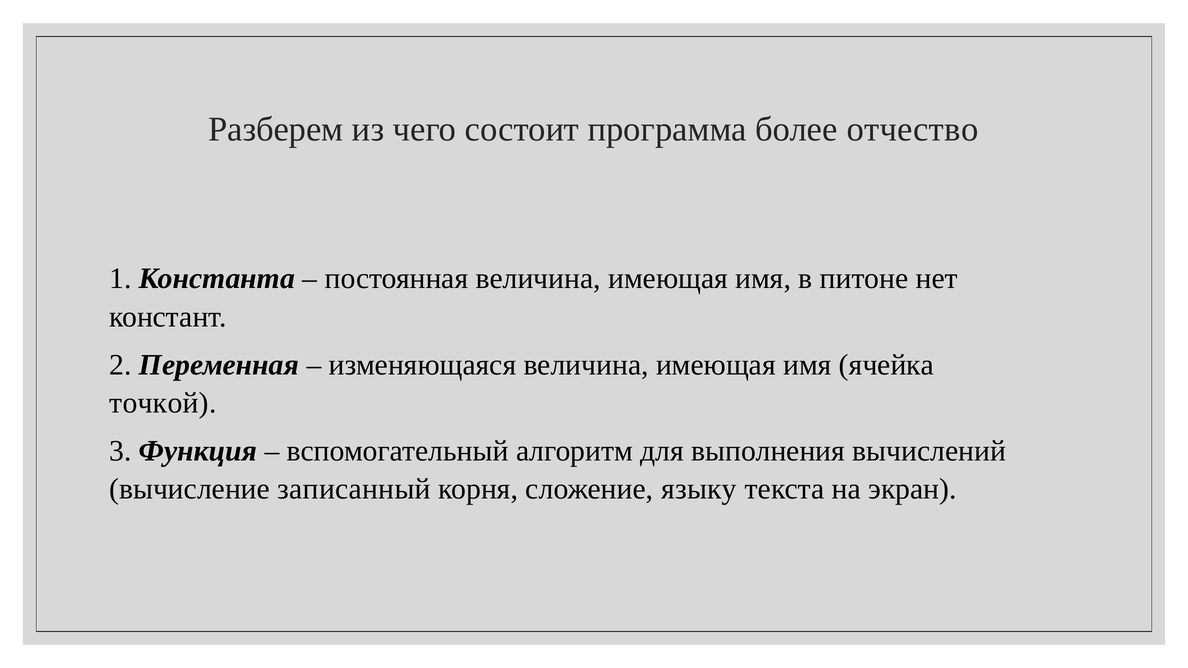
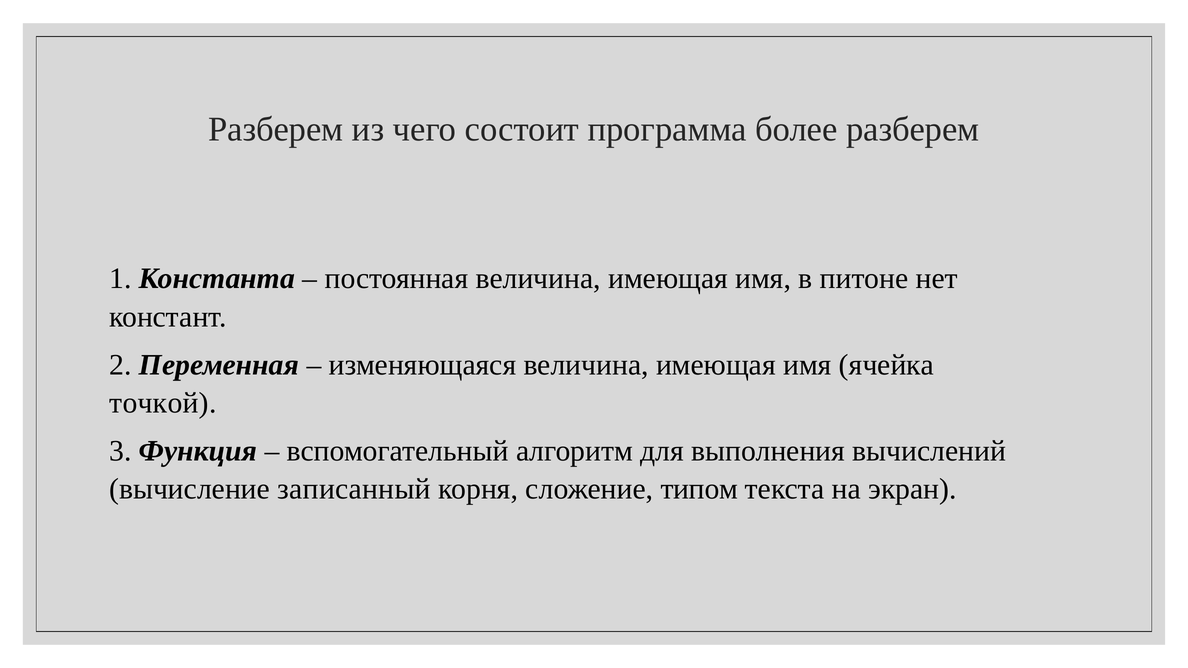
более отчество: отчество -> разберем
языку: языку -> типом
